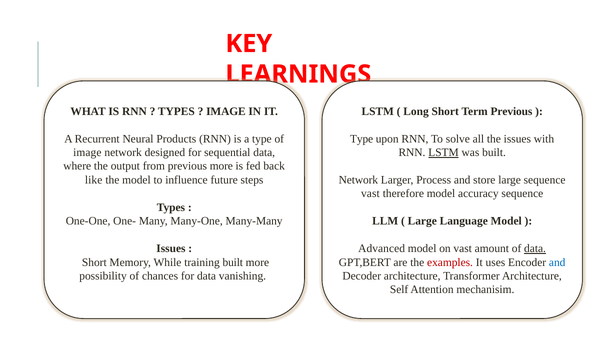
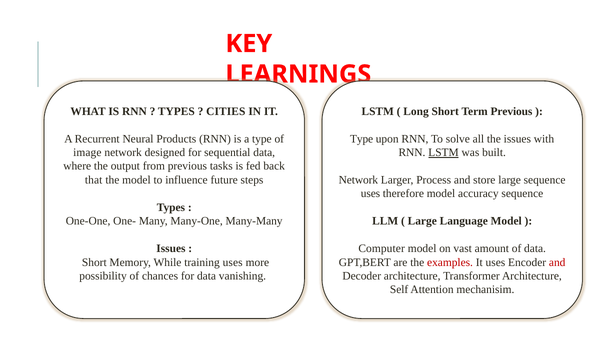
IMAGE at (226, 111): IMAGE -> CITIES
previous more: more -> tasks
like: like -> that
vast at (370, 193): vast -> uses
Advanced: Advanced -> Computer
data at (535, 248) underline: present -> none
training built: built -> uses
and at (557, 262) colour: blue -> red
